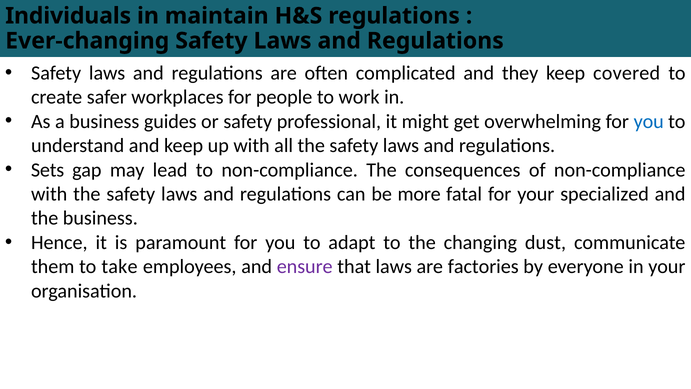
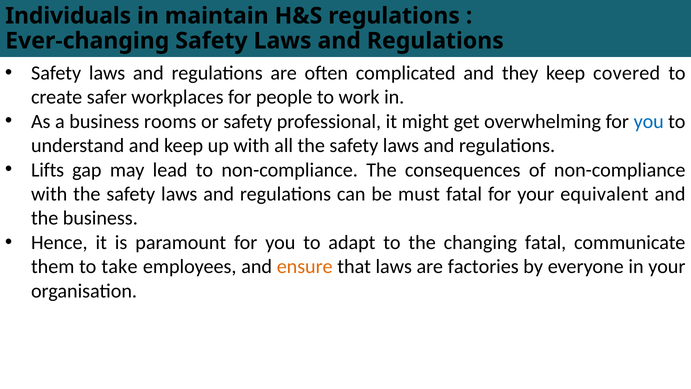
guides: guides -> rooms
Sets: Sets -> Lifts
more: more -> must
specialized: specialized -> equivalent
changing dust: dust -> fatal
ensure colour: purple -> orange
